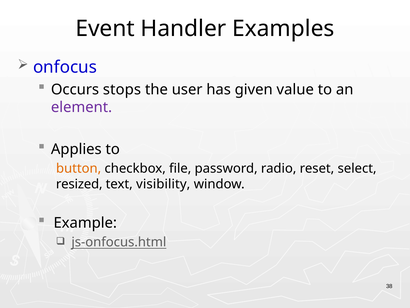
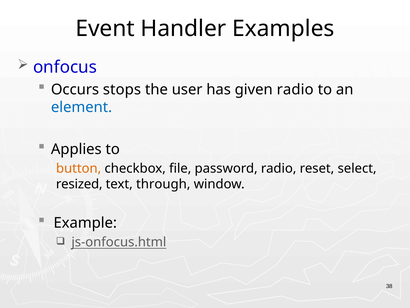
given value: value -> radio
element colour: purple -> blue
visibility: visibility -> through
